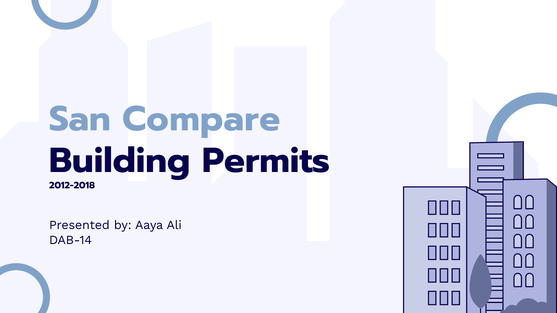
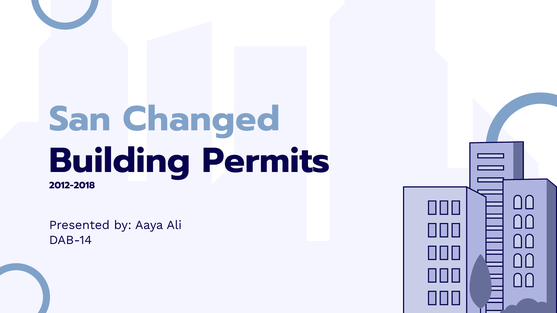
Compare: Compare -> Changed
